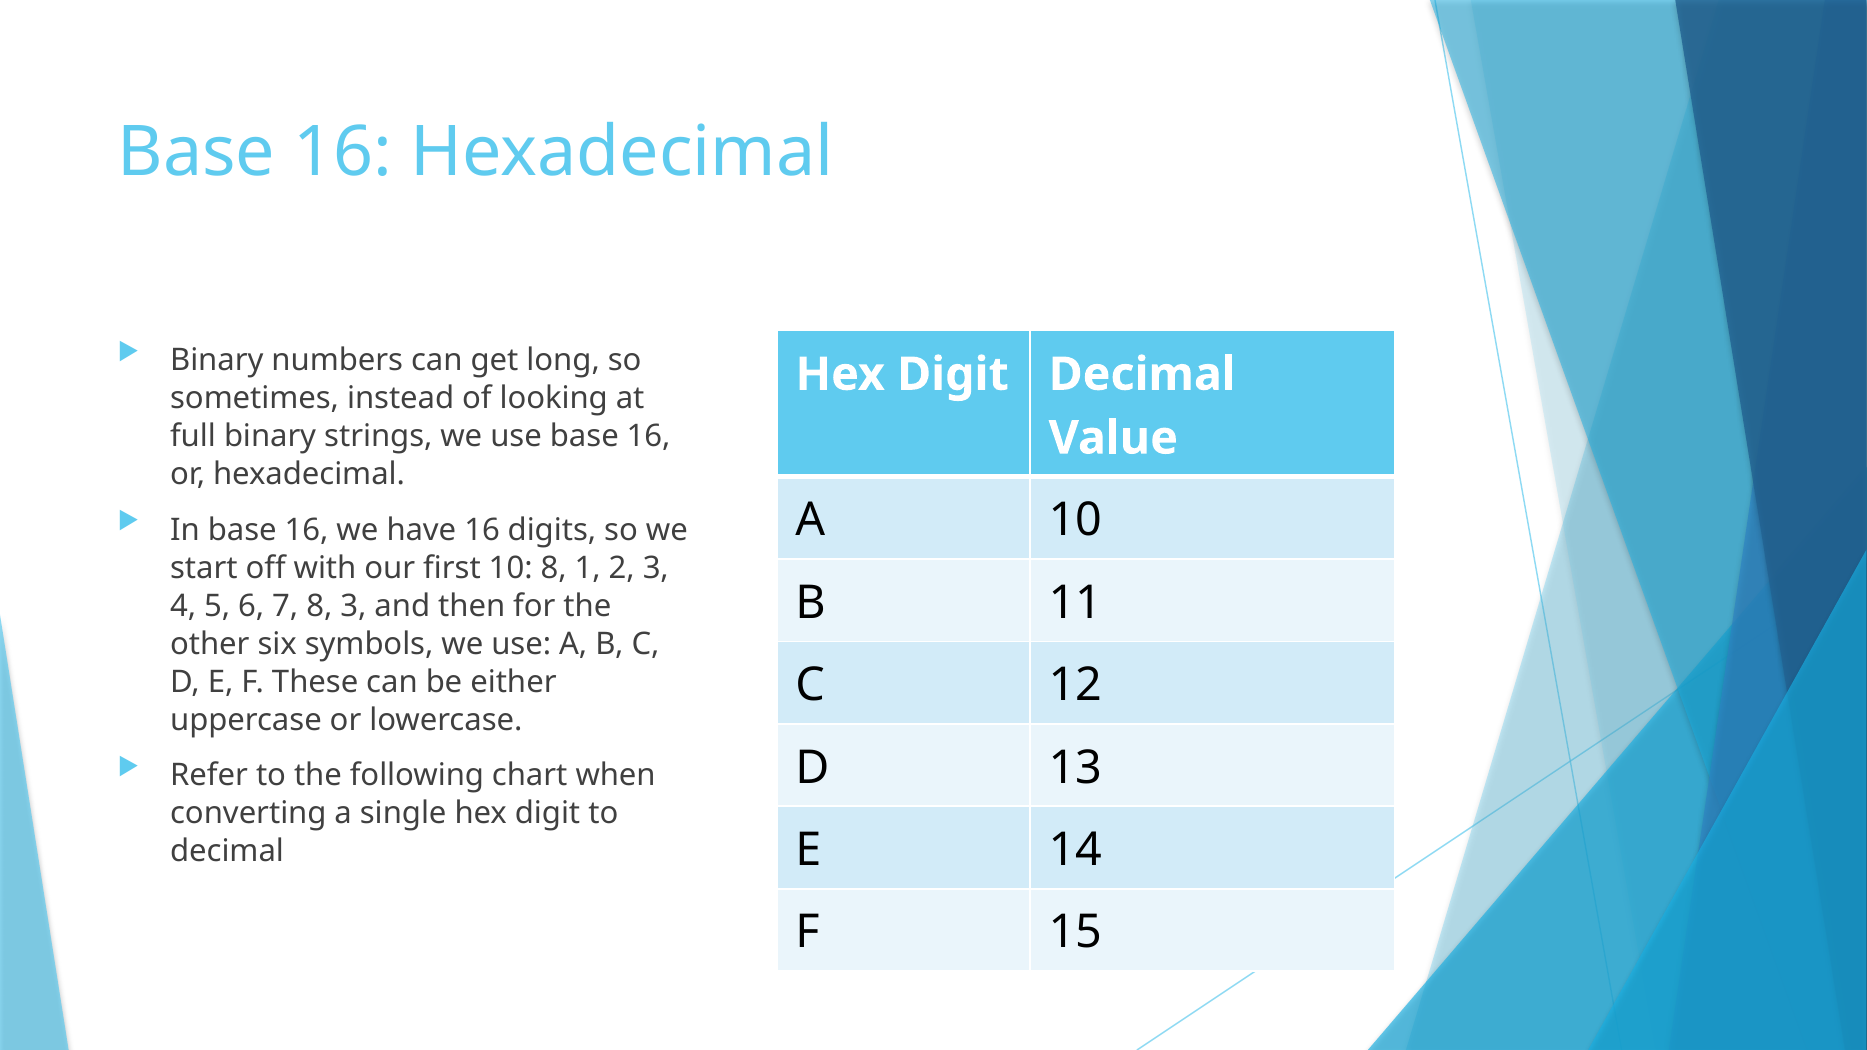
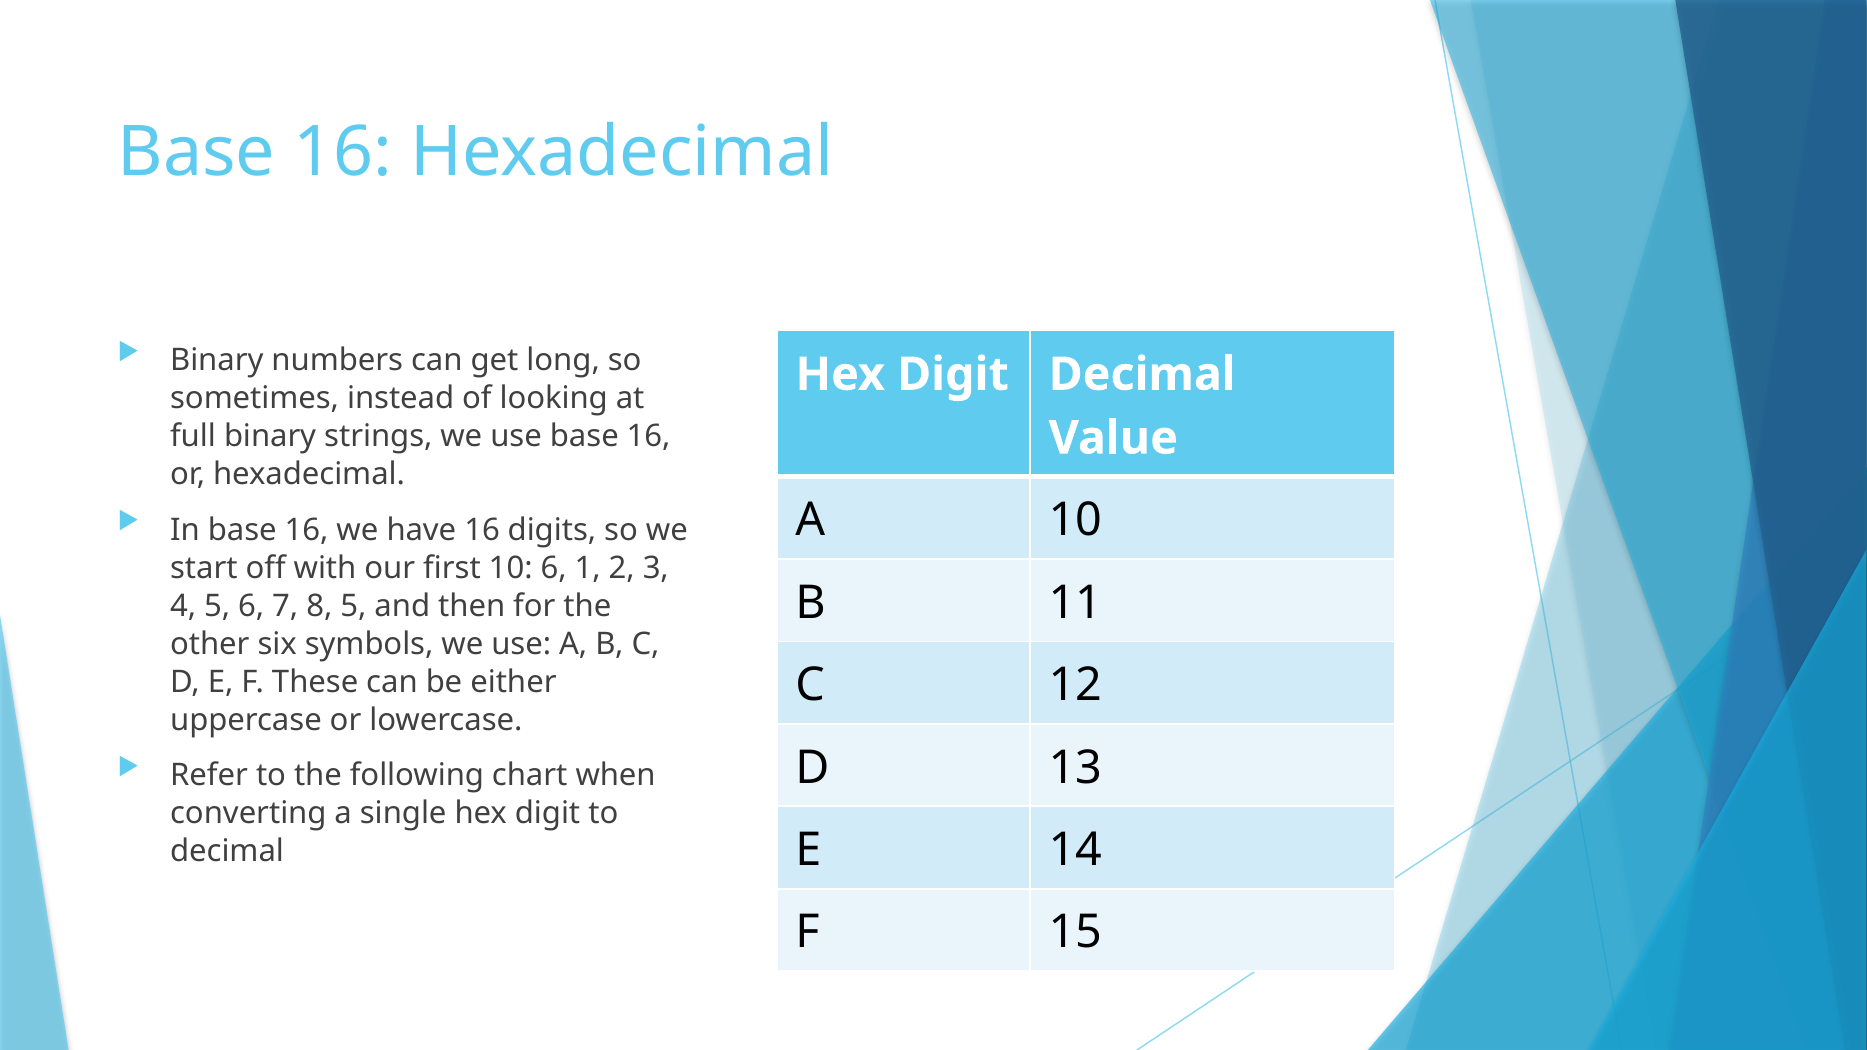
10 8: 8 -> 6
8 3: 3 -> 5
